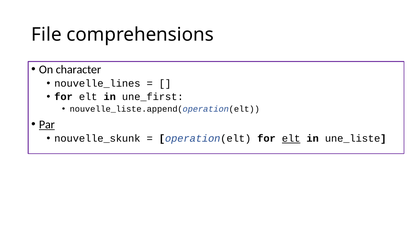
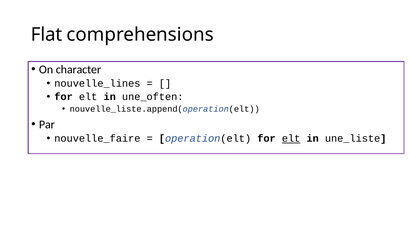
File: File -> Flat
une_first: une_first -> une_often
Par underline: present -> none
nouvelle_skunk: nouvelle_skunk -> nouvelle_faire
